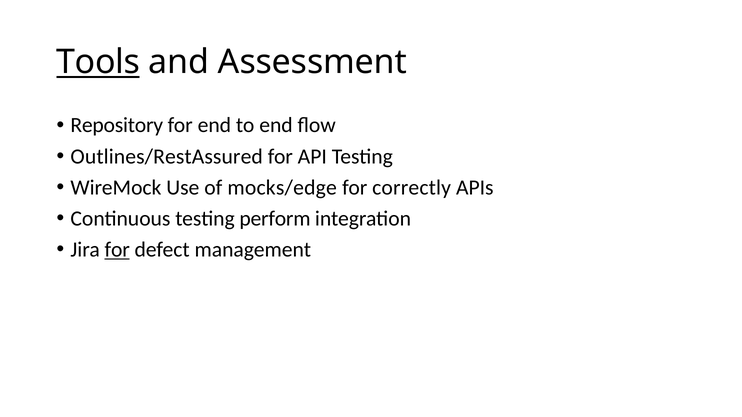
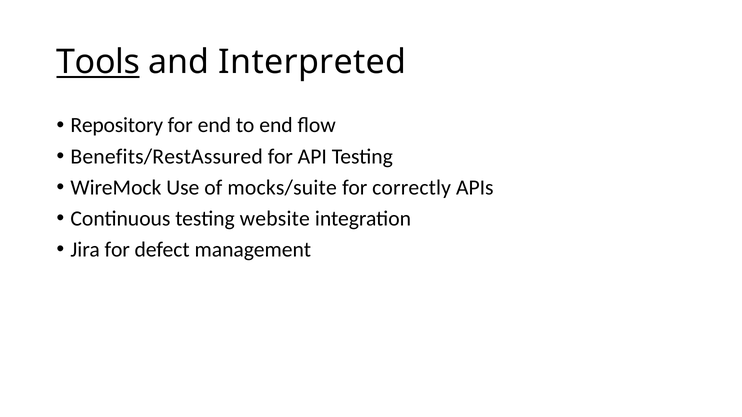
Assessment: Assessment -> Interpreted
Outlines/RestAssured: Outlines/RestAssured -> Benefits/RestAssured
mocks/edge: mocks/edge -> mocks/suite
perform: perform -> website
for at (117, 250) underline: present -> none
